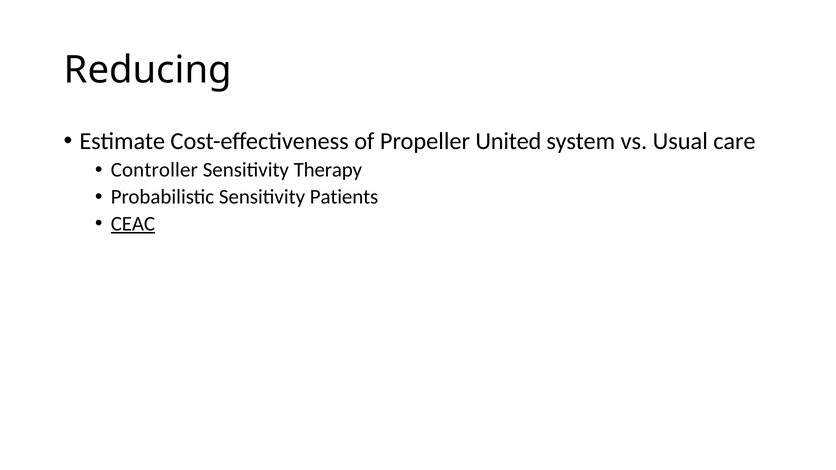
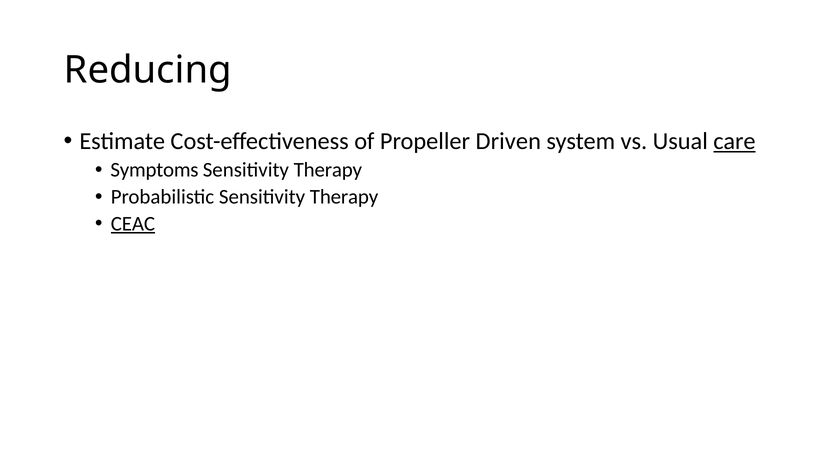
United: United -> Driven
care underline: none -> present
Controller: Controller -> Symptoms
Probabilistic Sensitivity Patients: Patients -> Therapy
